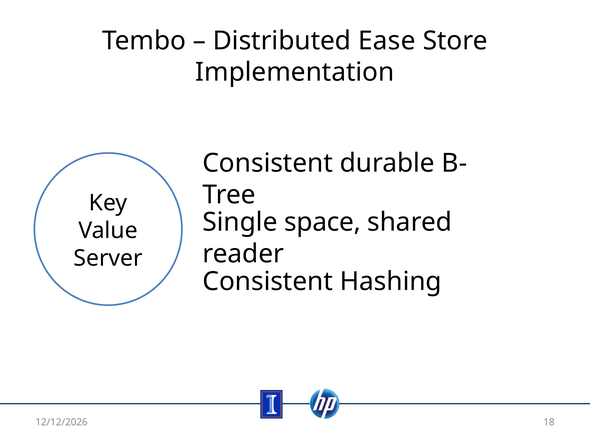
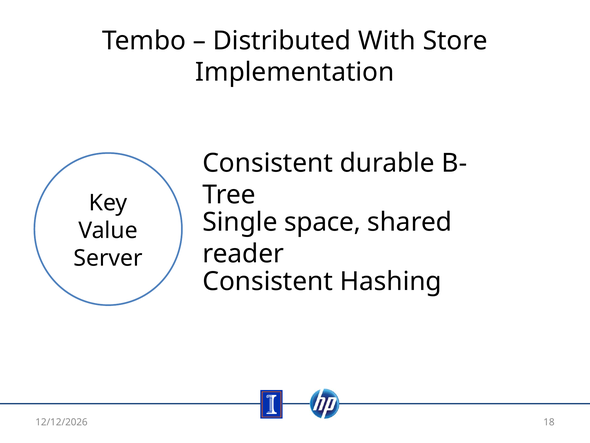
Ease: Ease -> With
